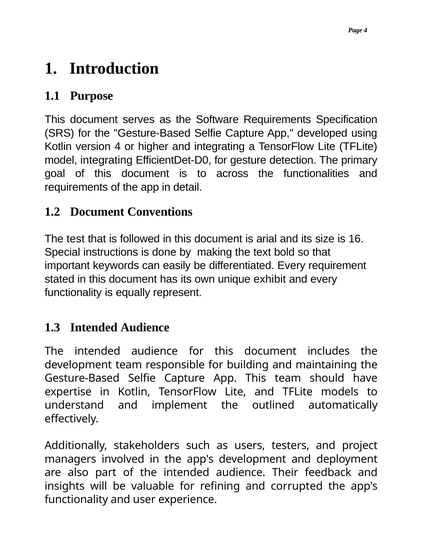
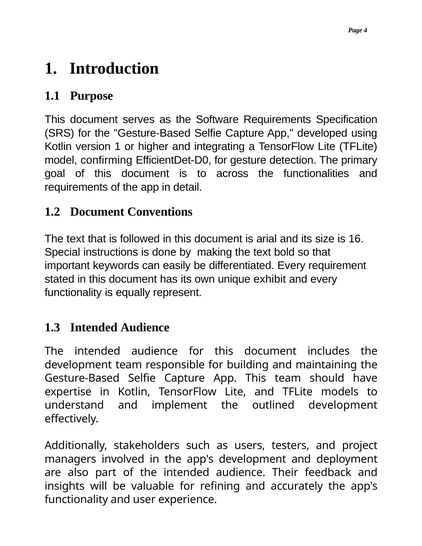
version 4: 4 -> 1
model integrating: integrating -> confirming
test at (76, 239): test -> text
outlined automatically: automatically -> development
corrupted: corrupted -> accurately
